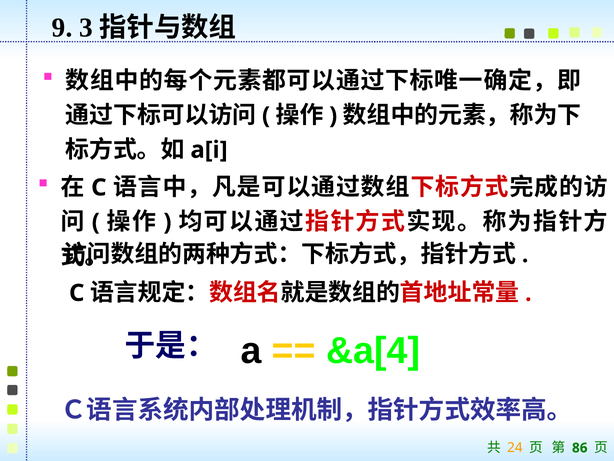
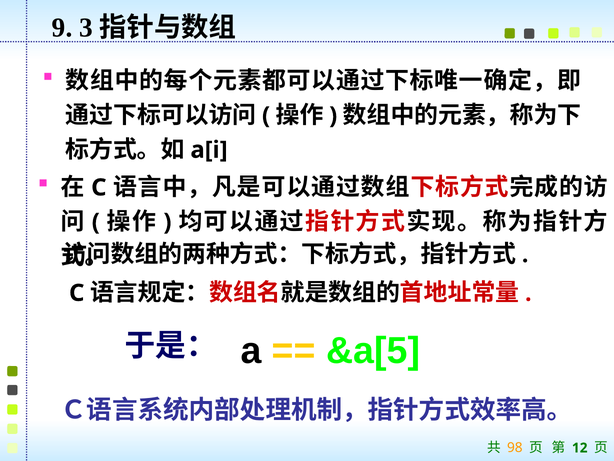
&a[4: &a[4 -> &a[5
24: 24 -> 98
86: 86 -> 12
